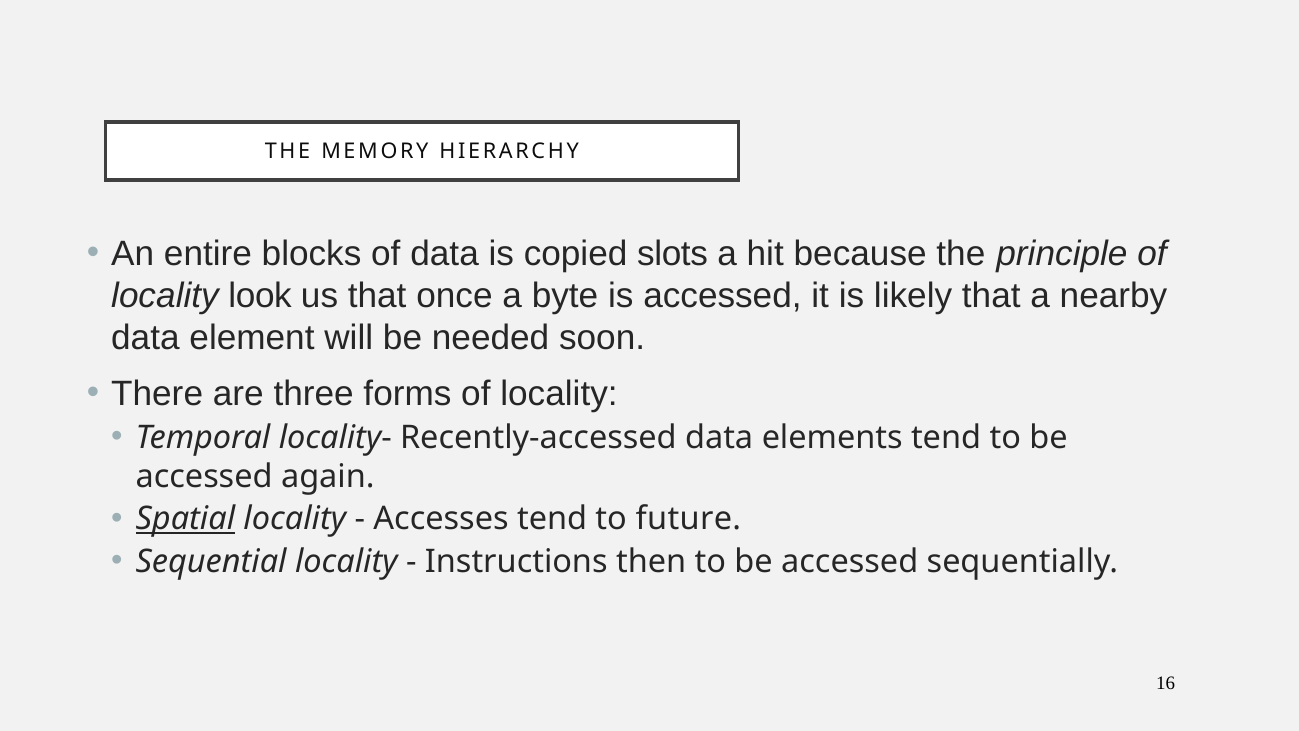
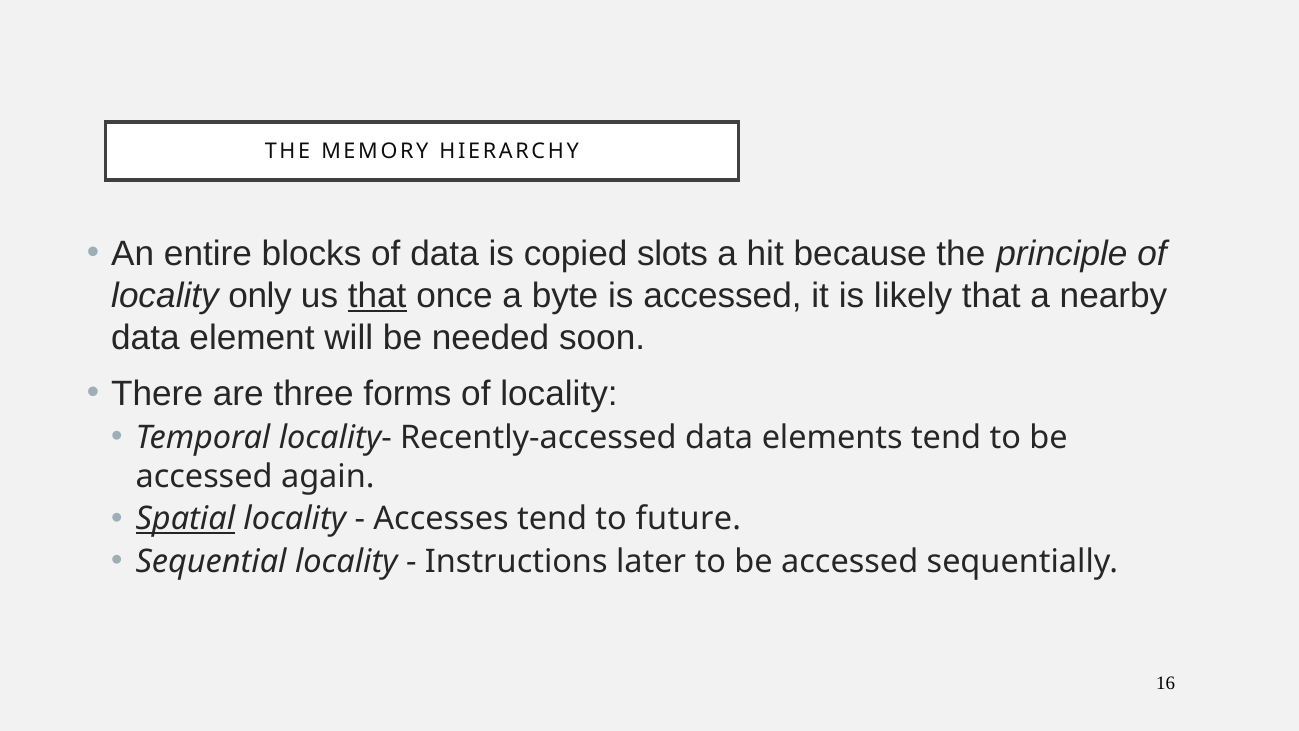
look: look -> only
that at (377, 296) underline: none -> present
then: then -> later
